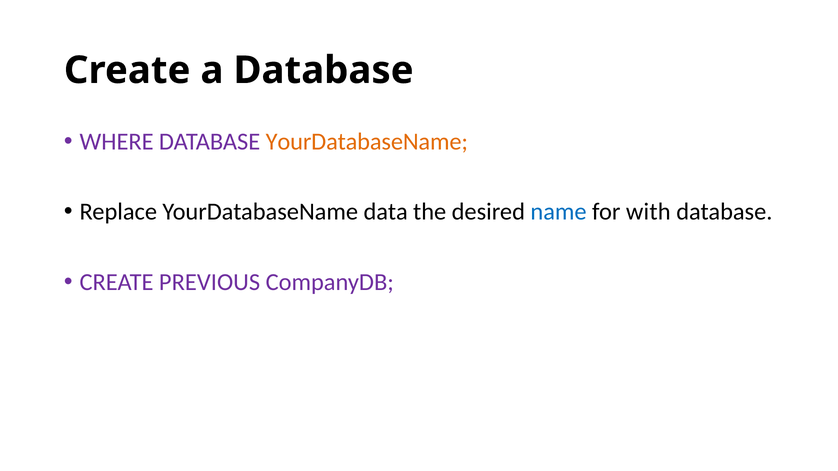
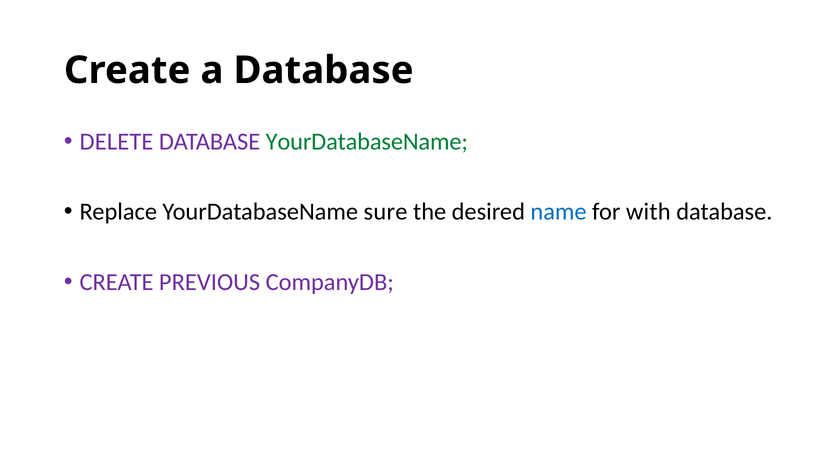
WHERE: WHERE -> DELETE
YourDatabaseName at (367, 142) colour: orange -> green
data: data -> sure
